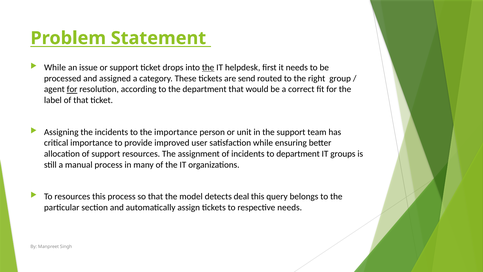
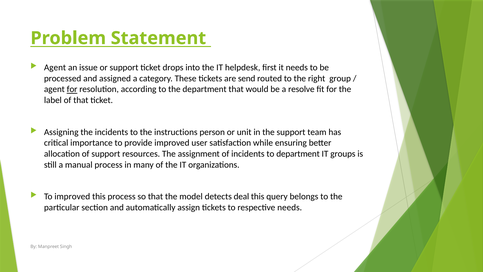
While at (55, 67): While -> Agent
the at (208, 67) underline: present -> none
correct: correct -> resolve
the importance: importance -> instructions
To resources: resources -> improved
